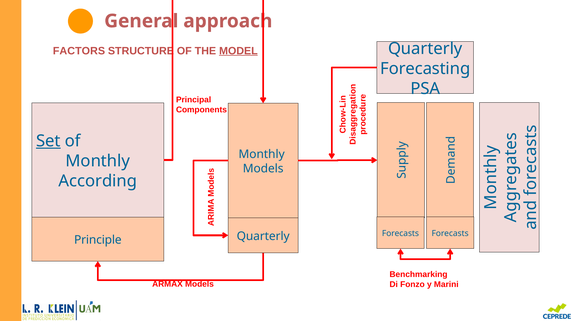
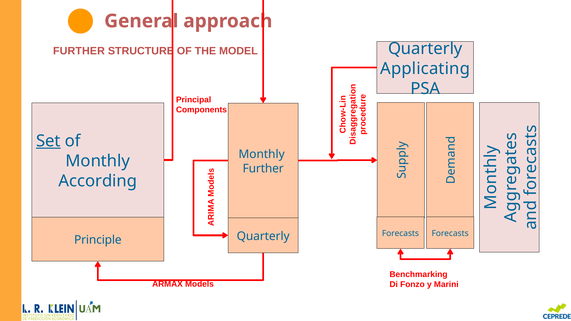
FACTORS at (79, 51): FACTORS -> FURTHER
MODEL underline: present -> none
Forecasting: Forecasting -> Applicating
Models at (263, 169): Models -> Further
